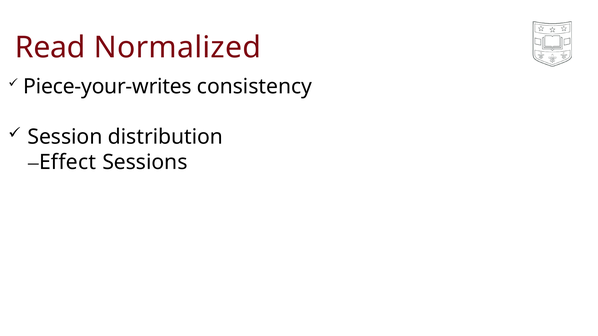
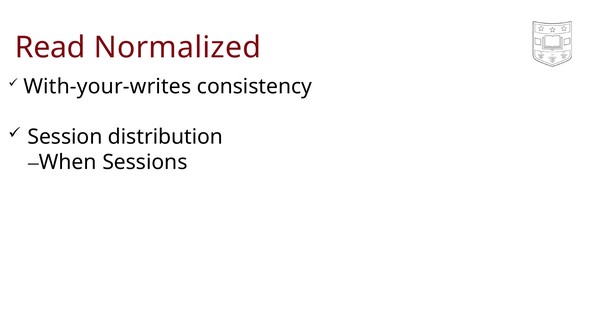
Piece-your-writes: Piece-your-writes -> With-your-writes
Effect: Effect -> When
